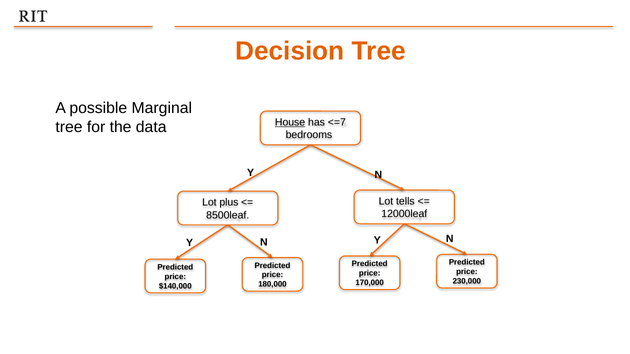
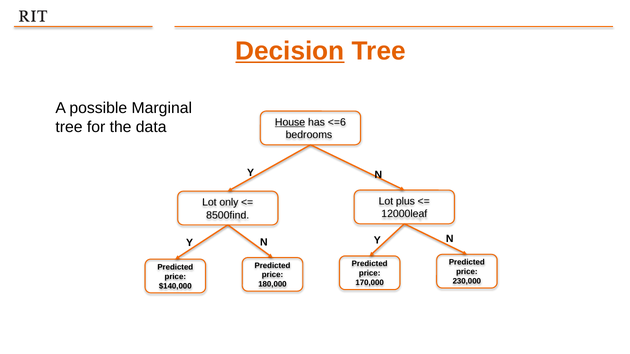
Decision underline: none -> present
<=7: <=7 -> <=6
tells: tells -> plus
plus: plus -> only
8500leaf: 8500leaf -> 8500find
